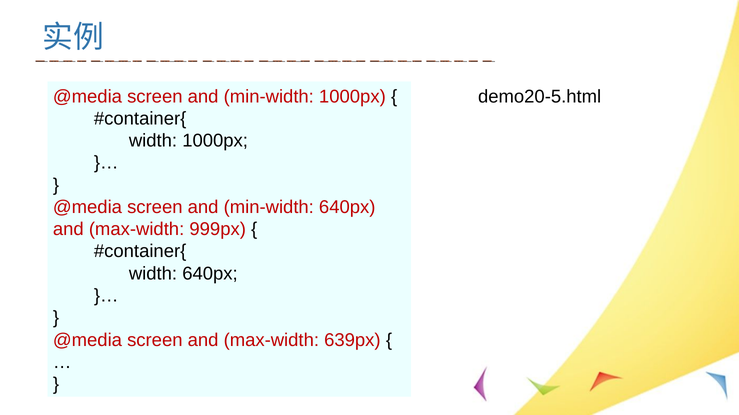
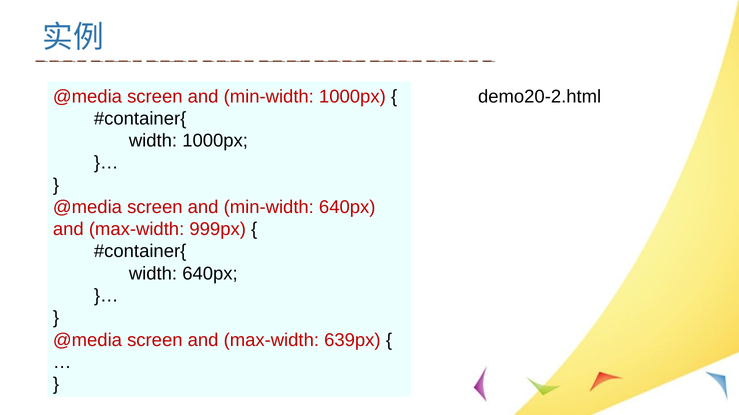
demo20-5.html: demo20-5.html -> demo20-2.html
